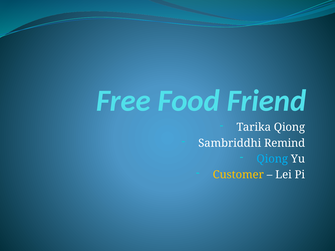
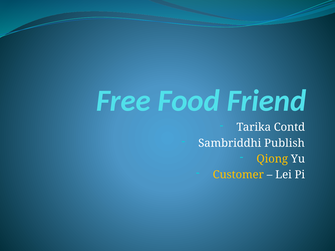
Tarika Qiong: Qiong -> Contd
Remind: Remind -> Publish
Qiong at (272, 159) colour: light blue -> yellow
